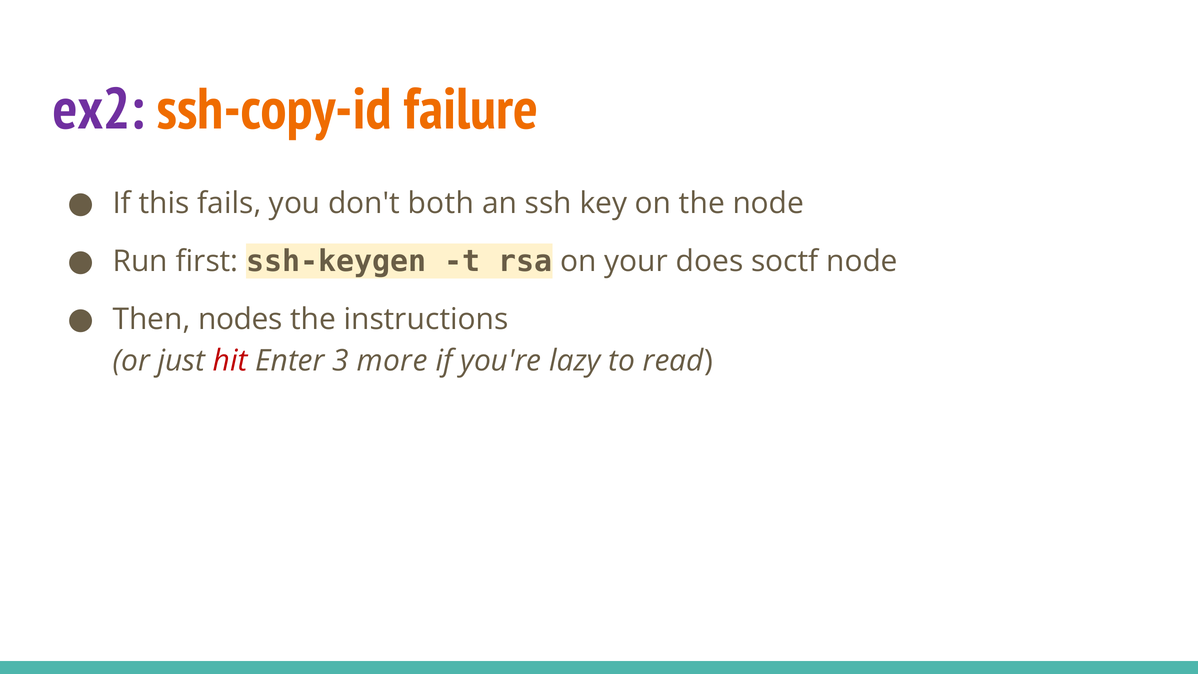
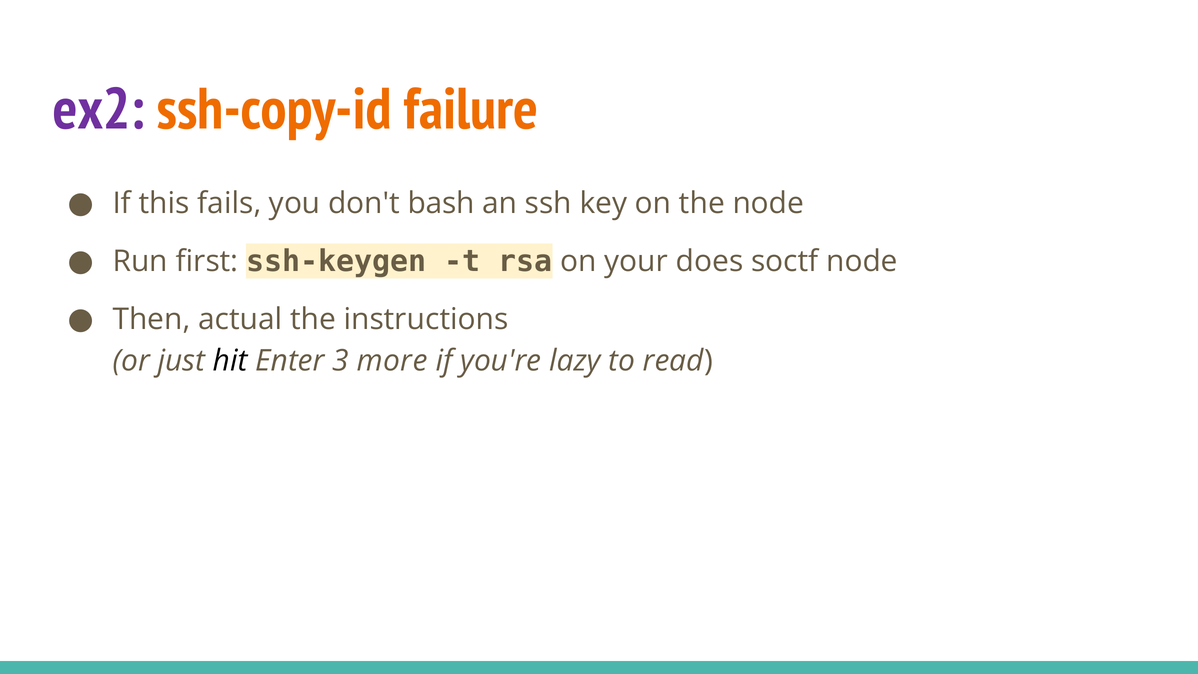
both: both -> bash
nodes: nodes -> actual
hit colour: red -> black
